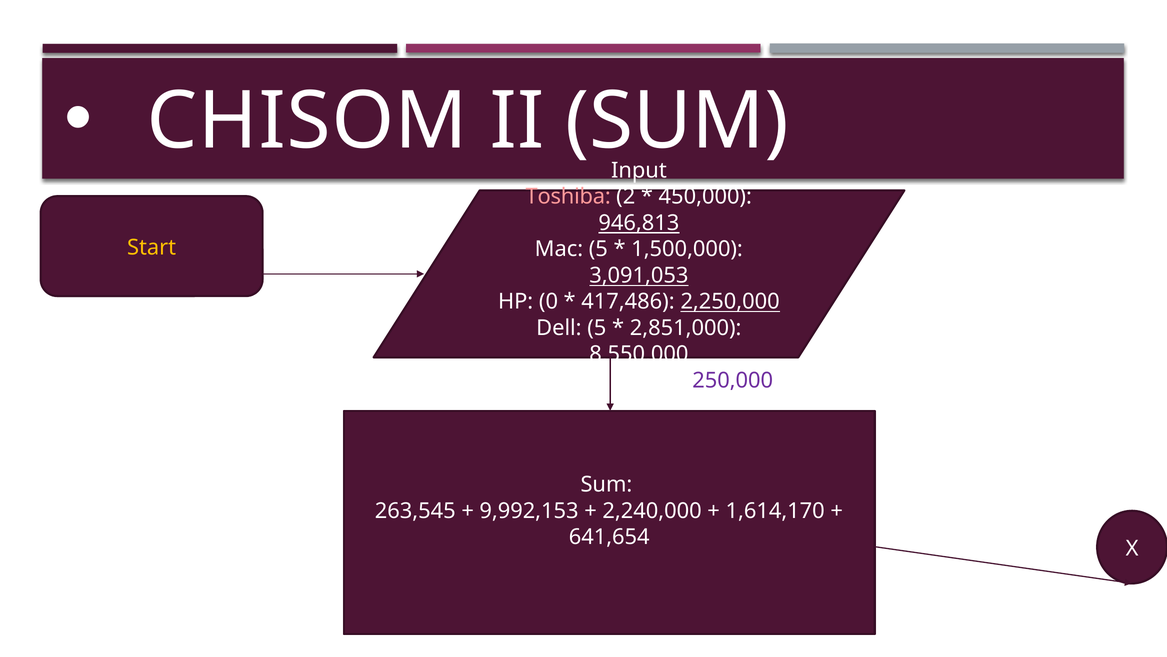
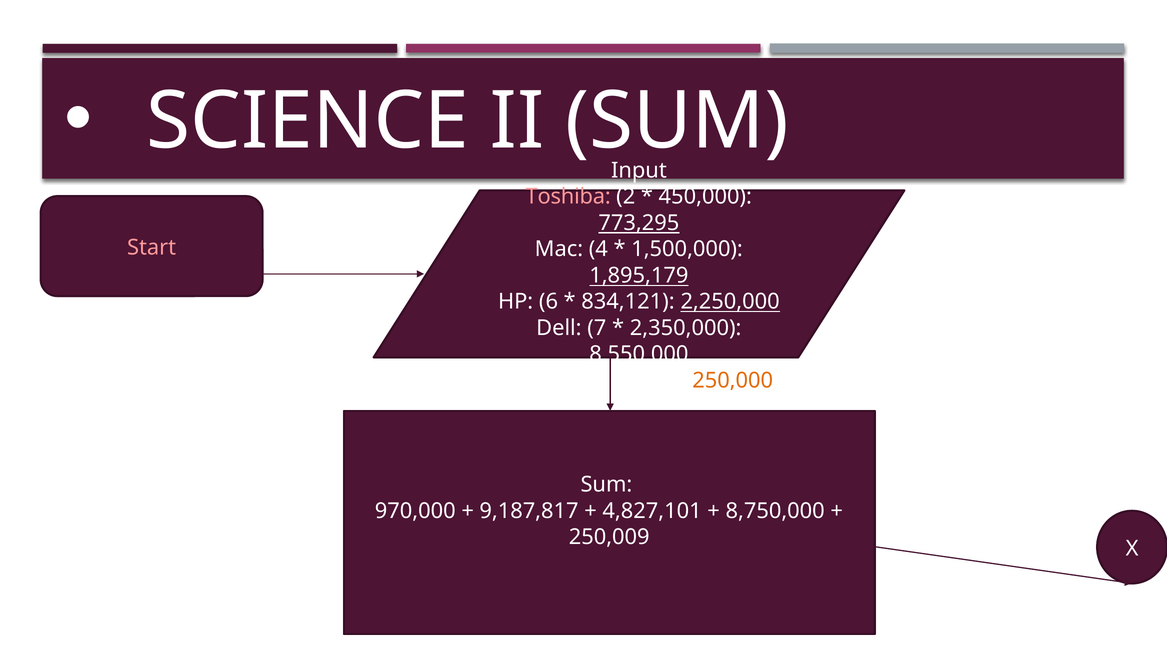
CHISOM: CHISOM -> SCIENCE
946,813: 946,813 -> 773,295
Start at (152, 247) colour: yellow -> pink
Mac 5: 5 -> 4
3,091,053: 3,091,053 -> 1,895,179
0: 0 -> 6
417,486: 417,486 -> 834,121
Dell 5: 5 -> 7
2,851,000: 2,851,000 -> 2,350,000
250,000 colour: purple -> orange
263,545: 263,545 -> 970,000
9,992,153: 9,992,153 -> 9,187,817
2,240,000: 2,240,000 -> 4,827,101
1,614,170: 1,614,170 -> 8,750,000
641,654: 641,654 -> 250,009
